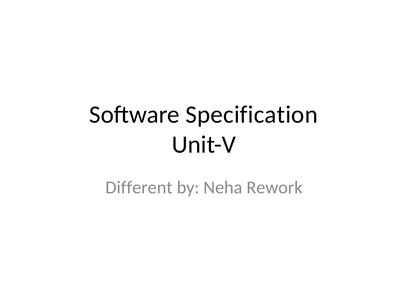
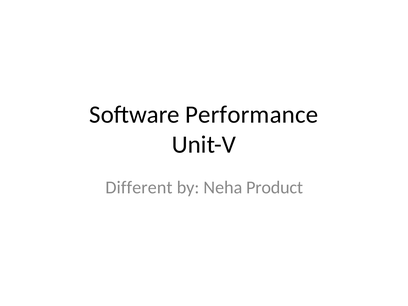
Specification: Specification -> Performance
Rework: Rework -> Product
